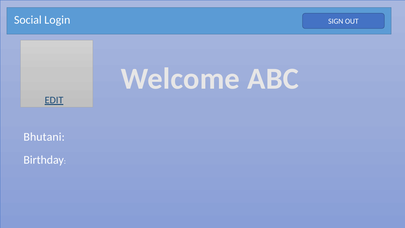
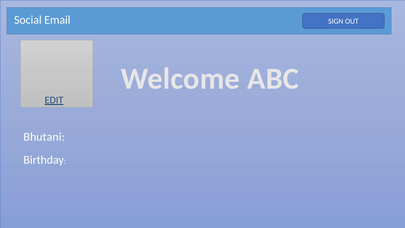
Login: Login -> Email
